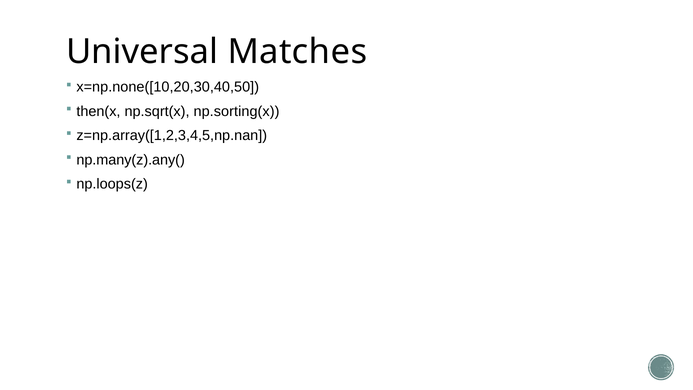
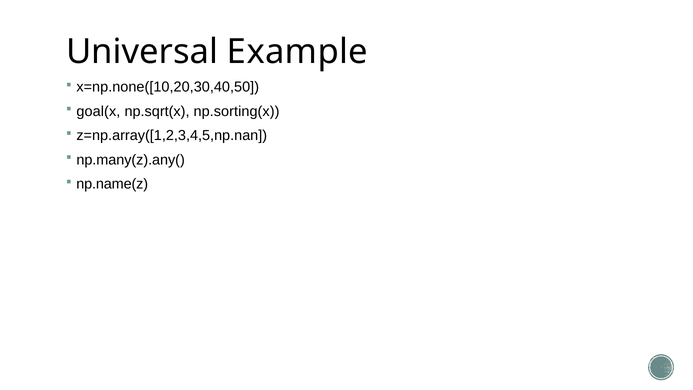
Matches: Matches -> Example
then(x: then(x -> goal(x
np.loops(z: np.loops(z -> np.name(z
